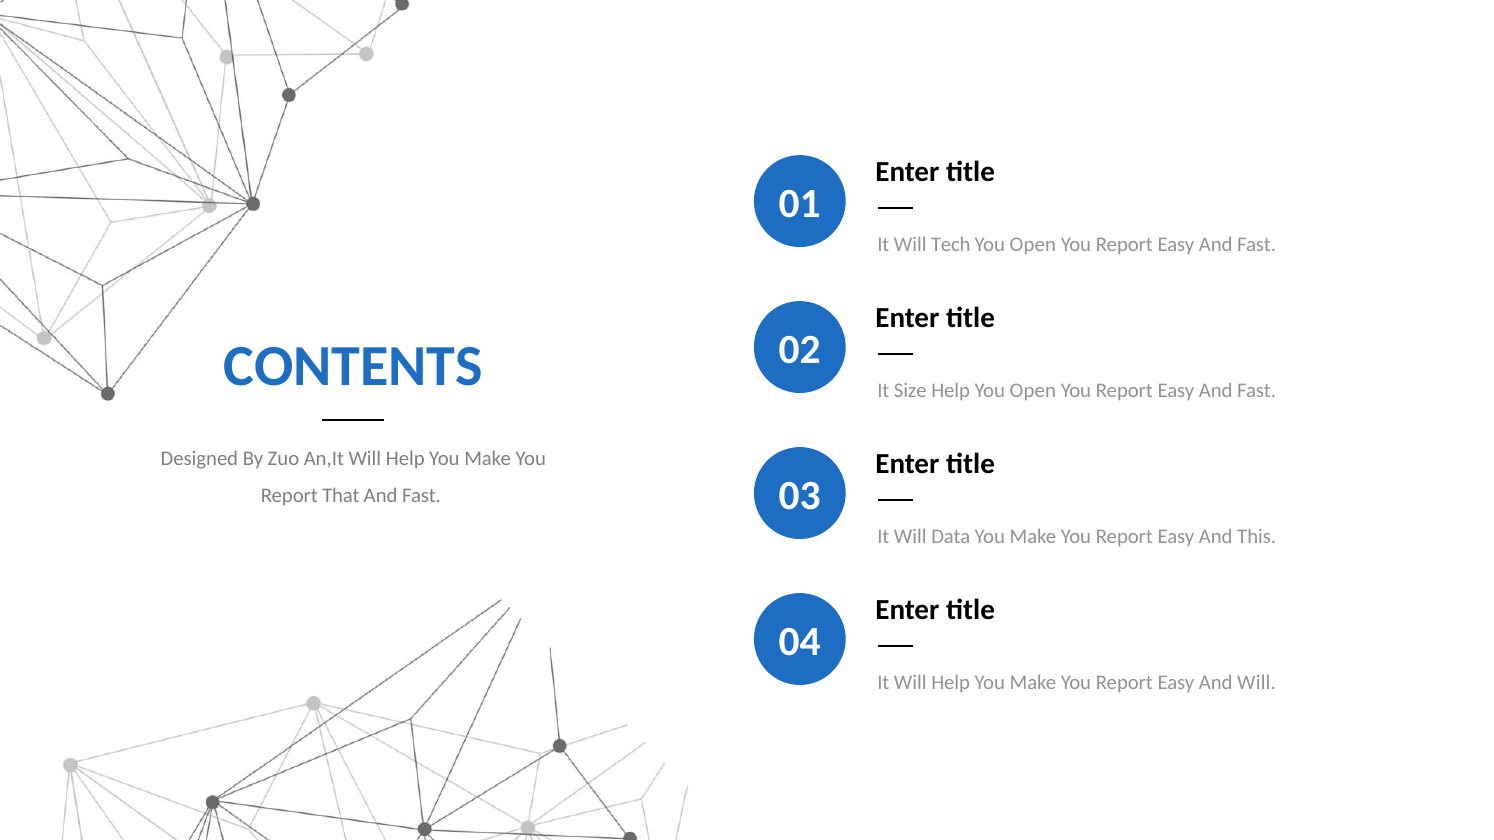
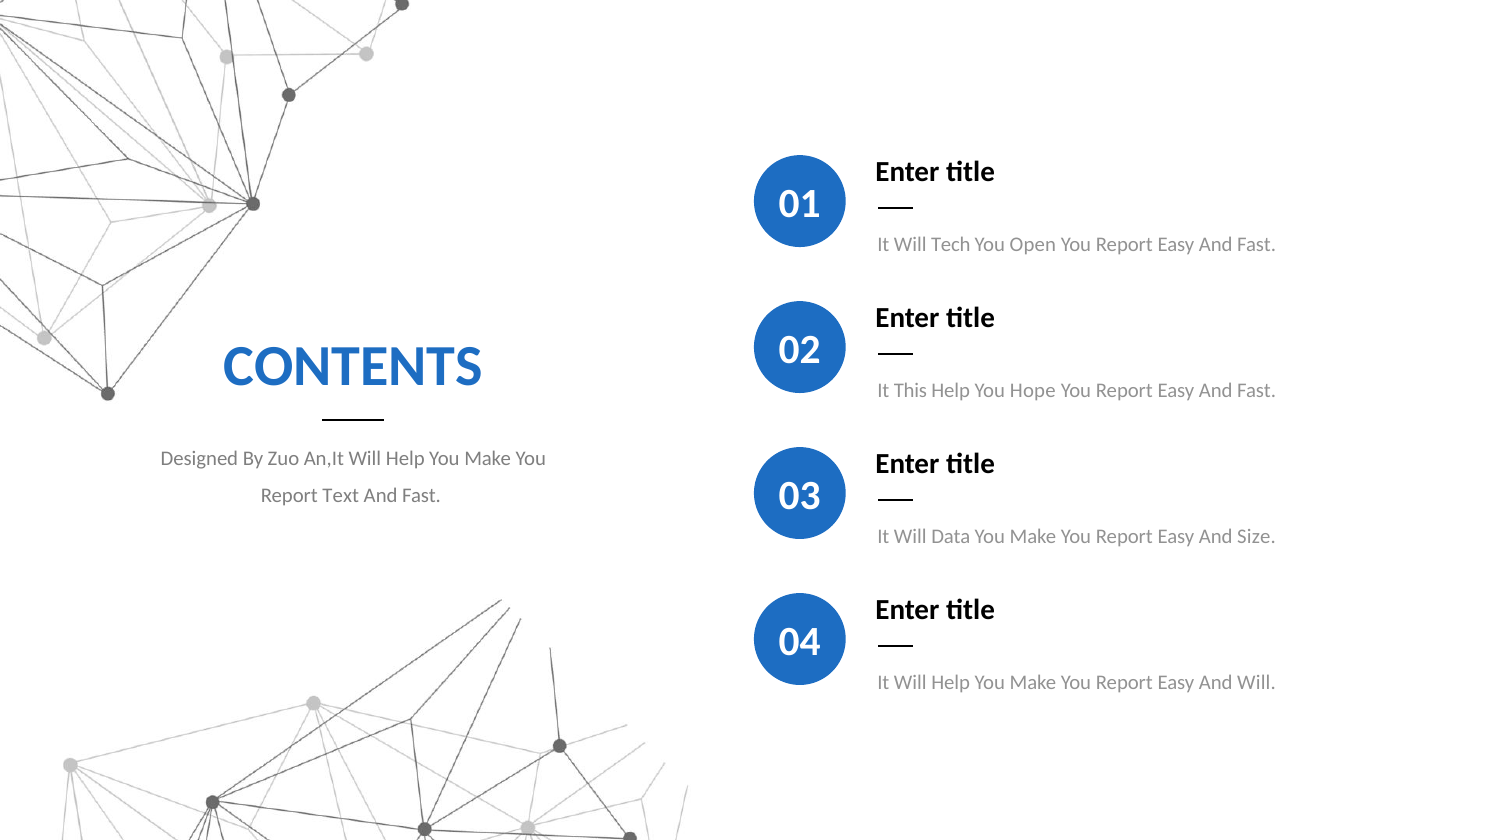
Size: Size -> This
Help You Open: Open -> Hope
That: That -> Text
This: This -> Size
